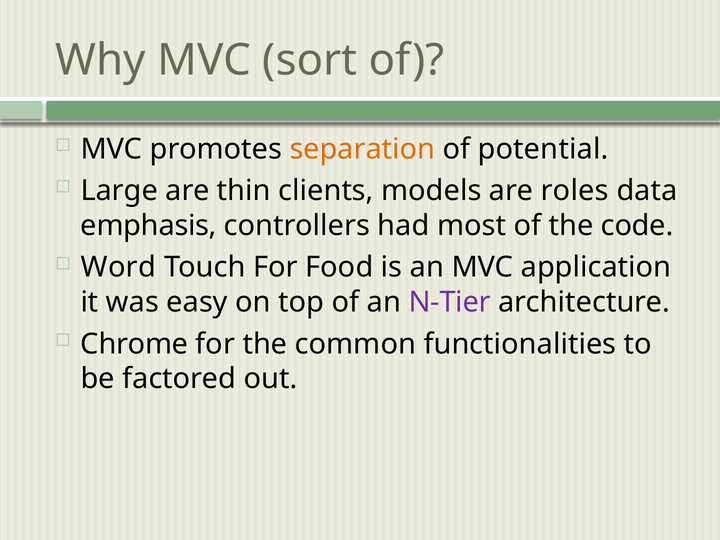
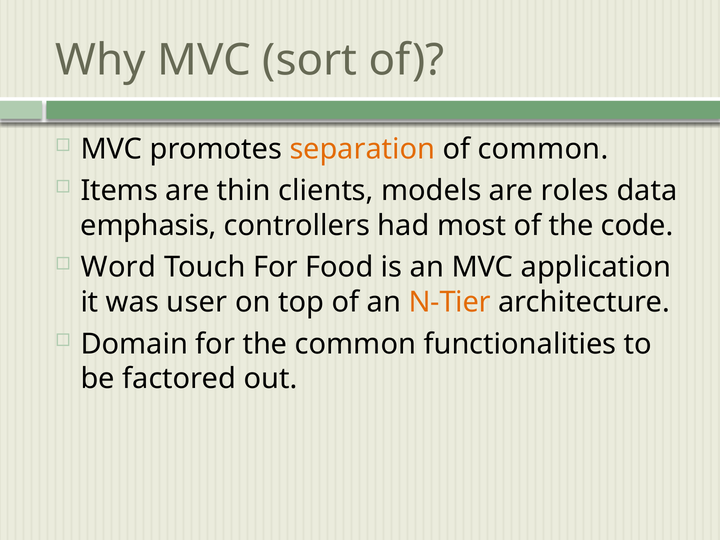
of potential: potential -> common
Large: Large -> Items
easy: easy -> user
N-Tier colour: purple -> orange
Chrome: Chrome -> Domain
